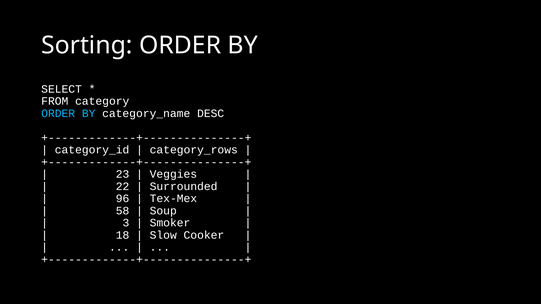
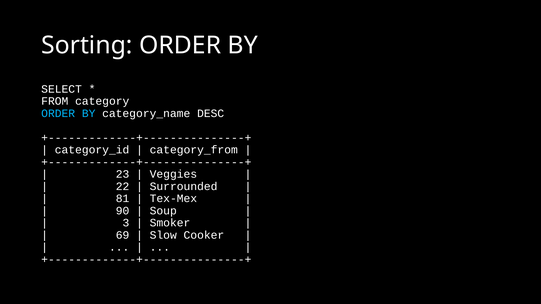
category_rows: category_rows -> category_from
96: 96 -> 81
58: 58 -> 90
18: 18 -> 69
